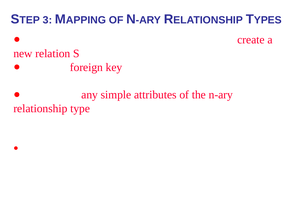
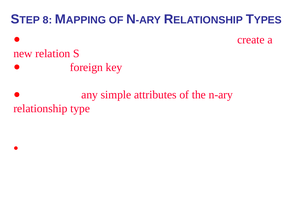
3: 3 -> 8
